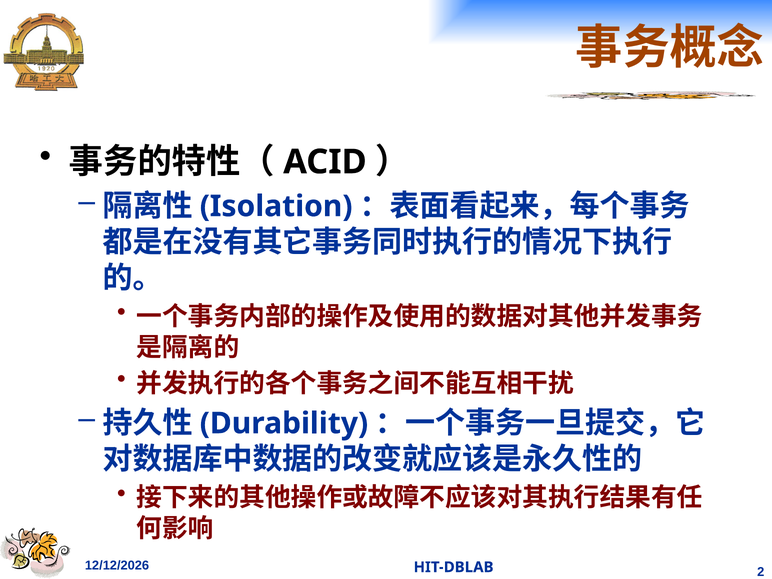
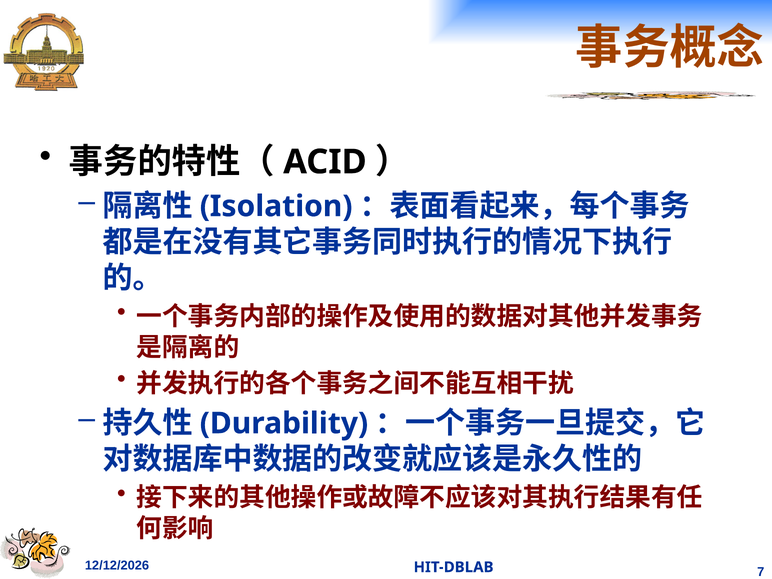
2: 2 -> 7
